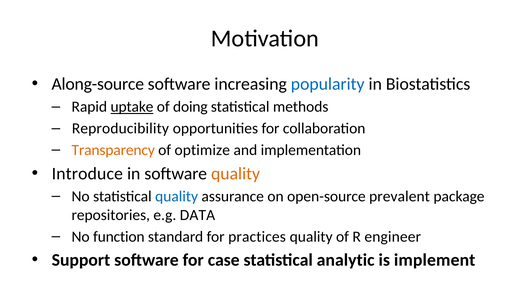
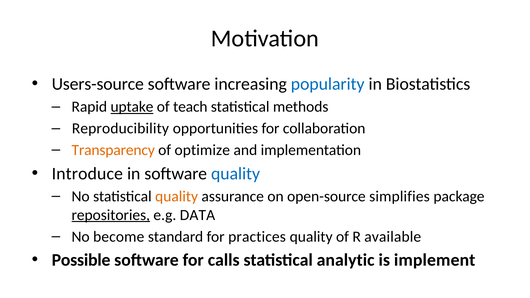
Along-source: Along-source -> Users-source
doing: doing -> teach
quality at (236, 174) colour: orange -> blue
quality at (177, 197) colour: blue -> orange
prevalent: prevalent -> simplifies
repositories underline: none -> present
function: function -> become
engineer: engineer -> available
Support: Support -> Possible
case: case -> calls
